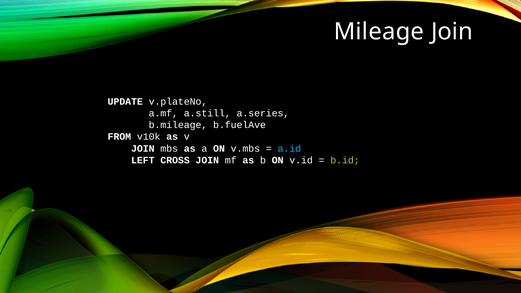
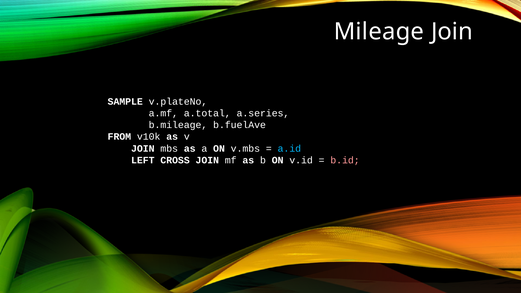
UPDATE: UPDATE -> SAMPLE
a.still: a.still -> a.total
b.id colour: light green -> pink
